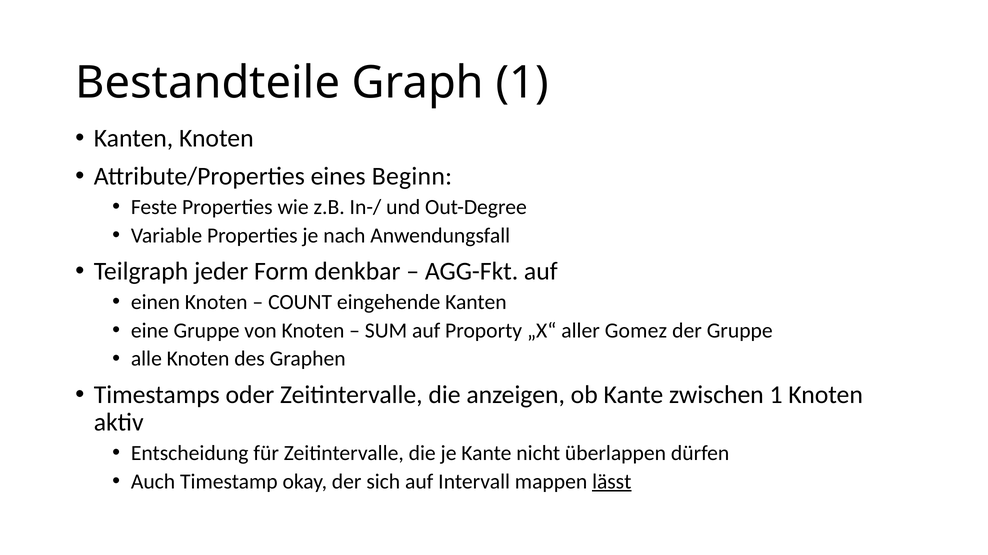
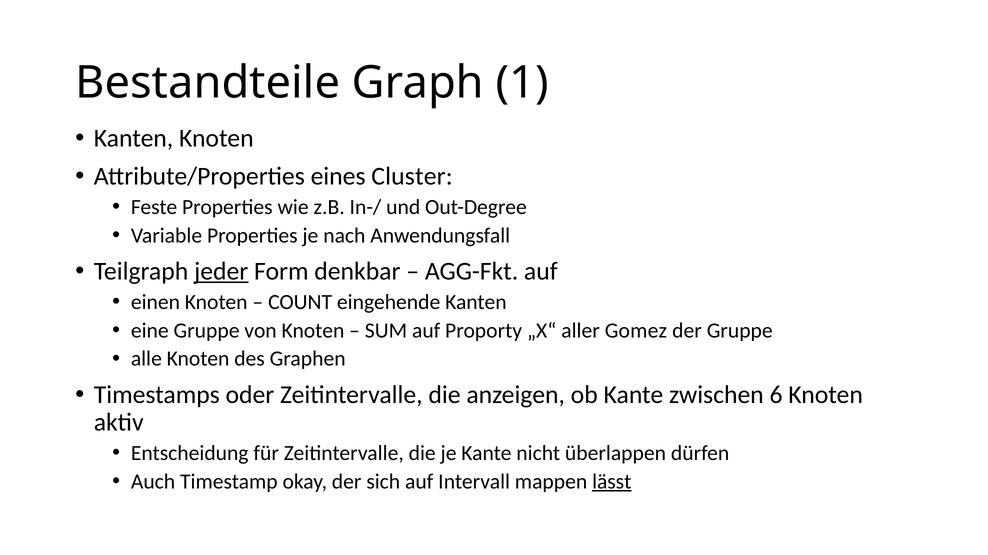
Beginn: Beginn -> Cluster
jeder underline: none -> present
zwischen 1: 1 -> 6
